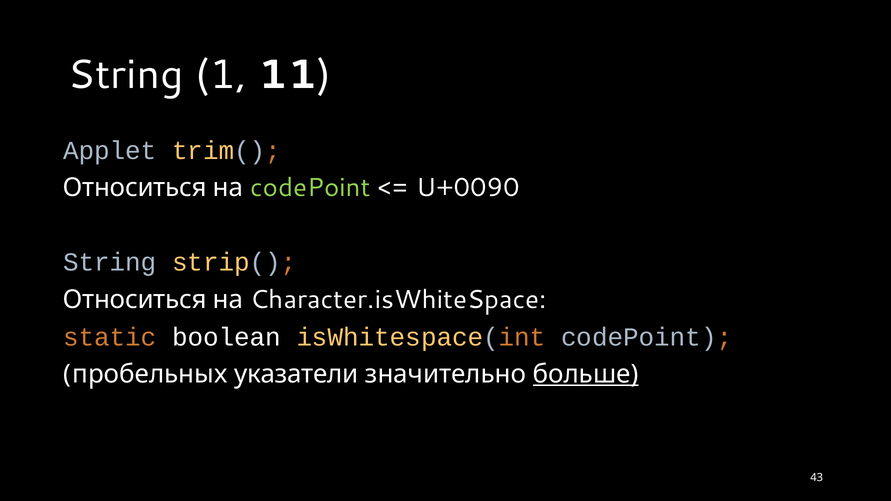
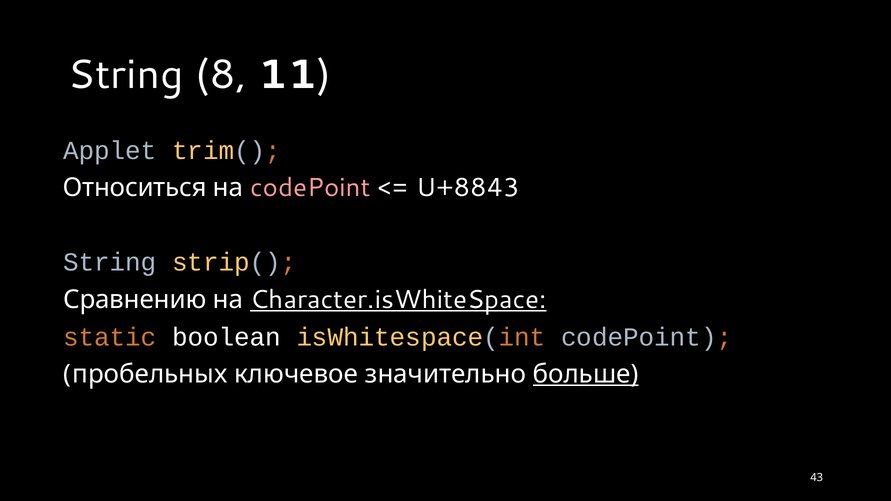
1: 1 -> 8
codePoint at (310, 188) colour: light green -> pink
U+0090: U+0090 -> U+8843
Относиться at (135, 300): Относиться -> Сравнению
Character.isWhiteSpace underline: none -> present
указатели: указатели -> ключевое
